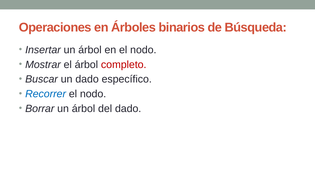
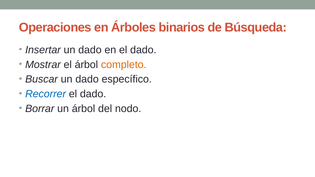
Insertar un árbol: árbol -> dado
en el nodo: nodo -> dado
completo colour: red -> orange
nodo at (93, 94): nodo -> dado
del dado: dado -> nodo
